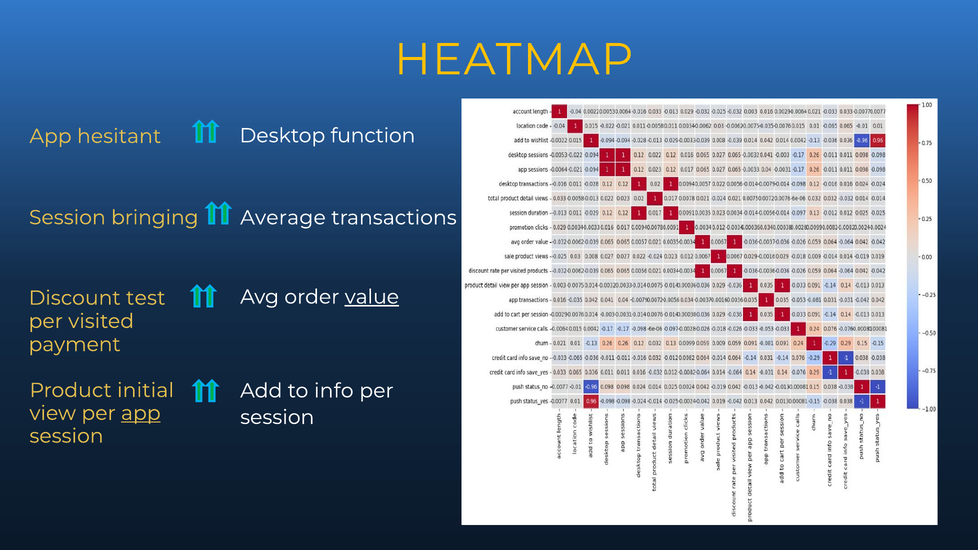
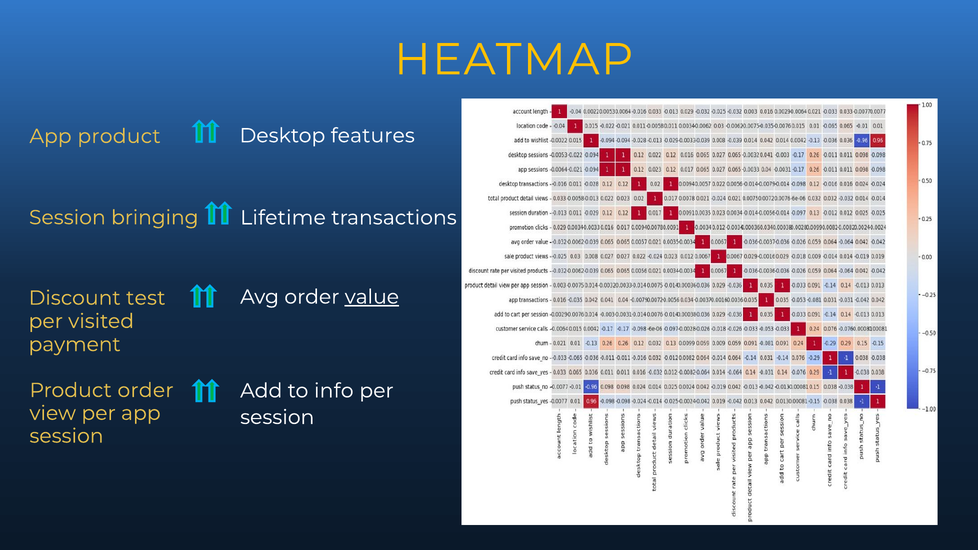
function: function -> features
App hesitant: hesitant -> product
Average: Average -> Lifetime
Product initial: initial -> order
app at (141, 413) underline: present -> none
